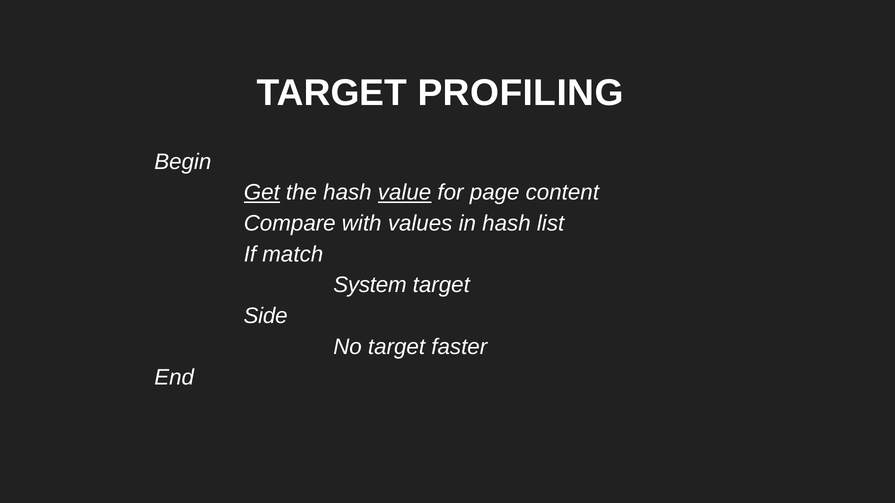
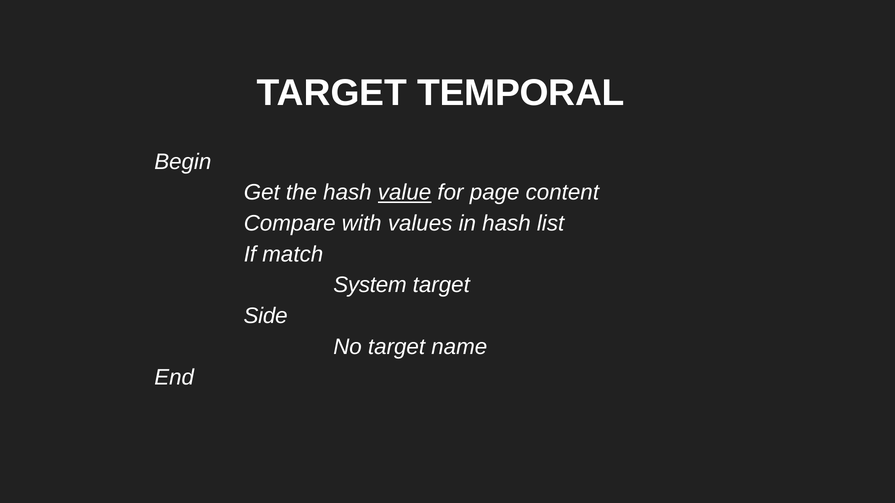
PROFILING: PROFILING -> TEMPORAL
Get underline: present -> none
faster: faster -> name
